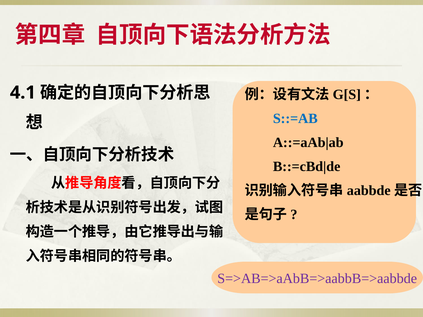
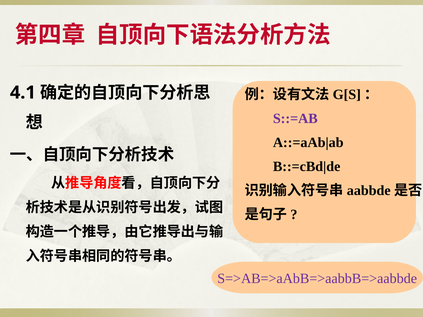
S::=AB colour: blue -> purple
